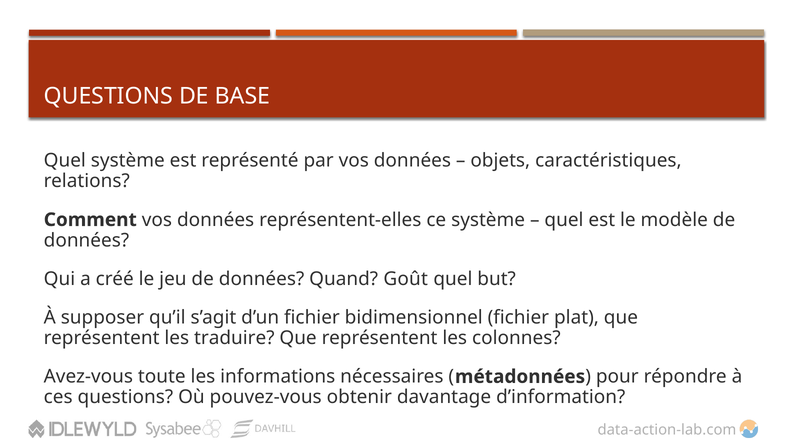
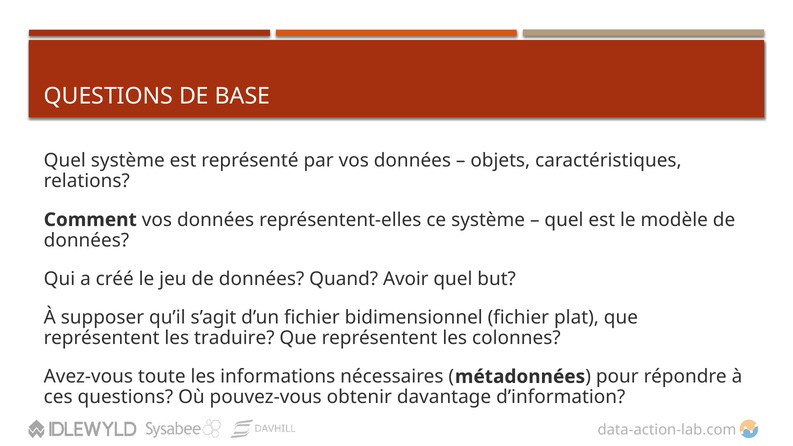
Goût: Goût -> Avoir
